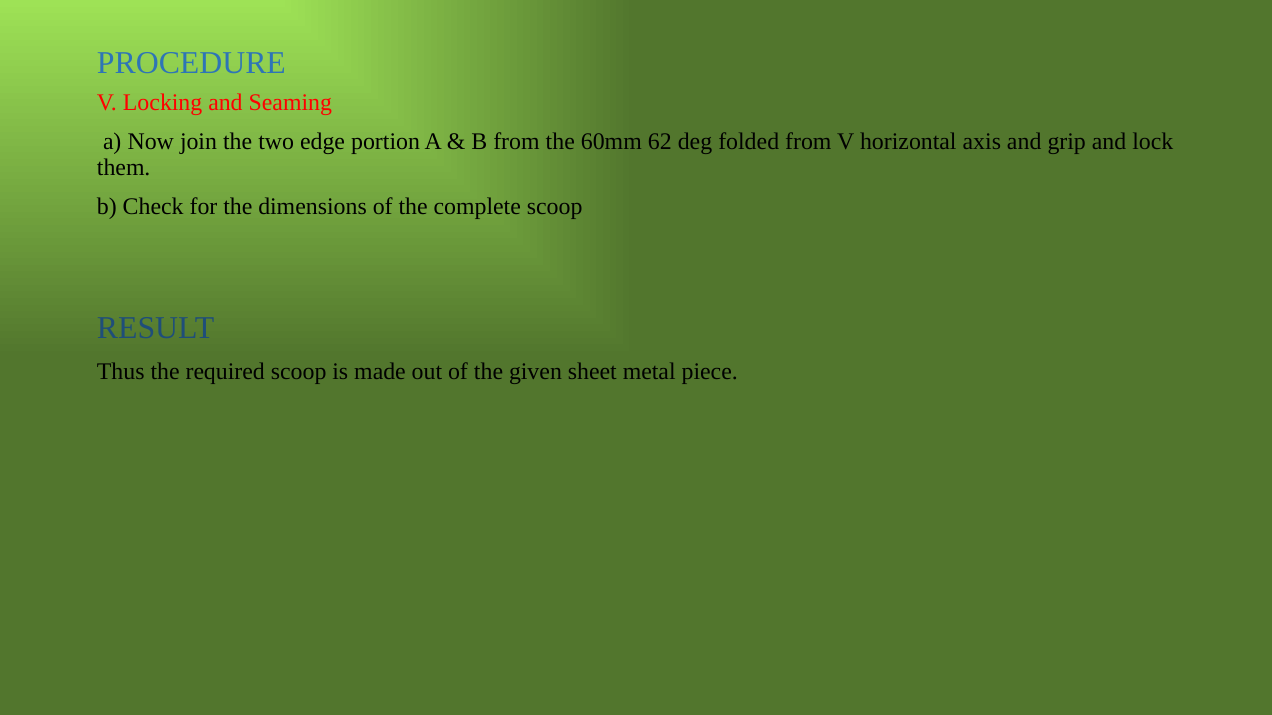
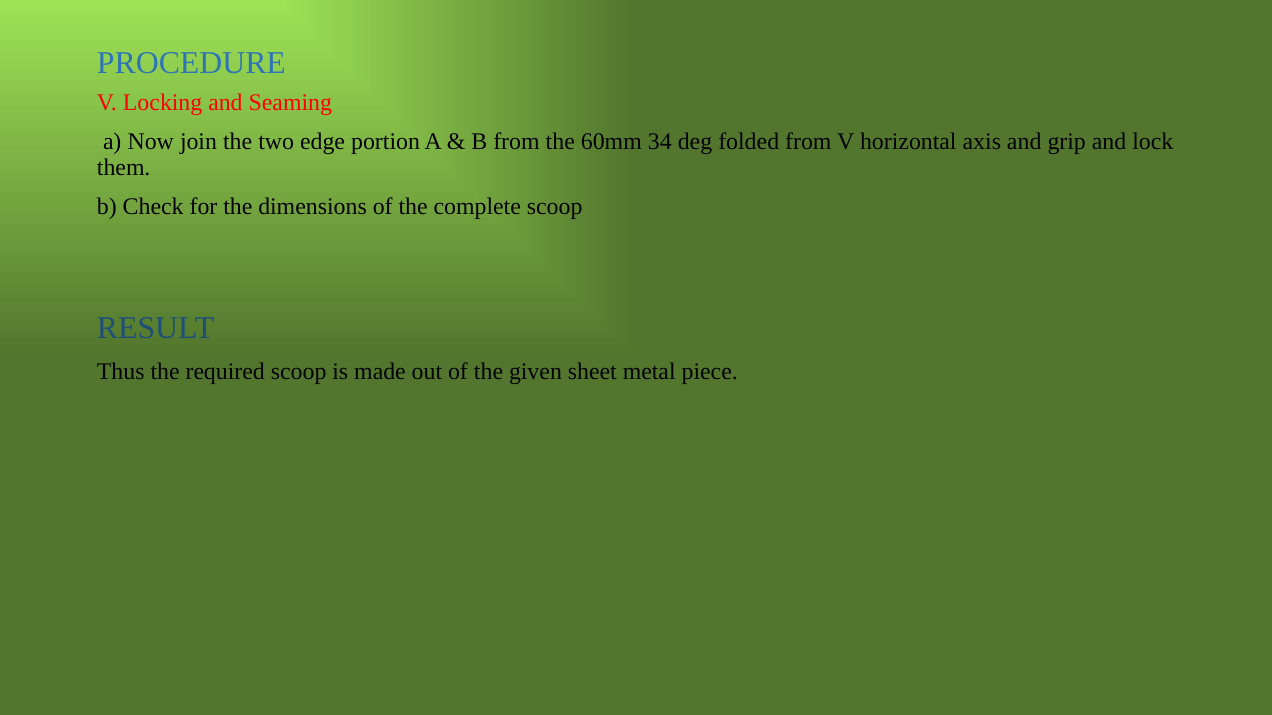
62: 62 -> 34
